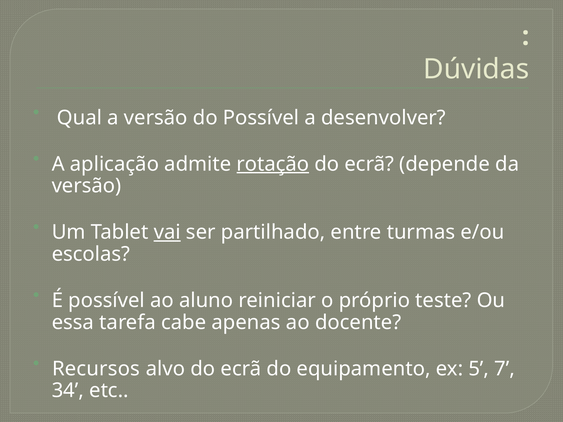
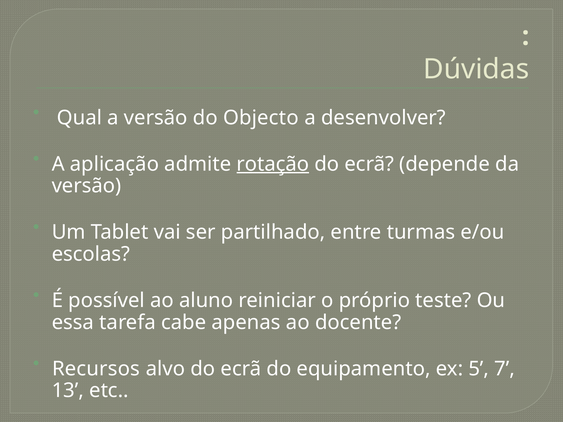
do Possível: Possível -> Objecto
vai underline: present -> none
34: 34 -> 13
